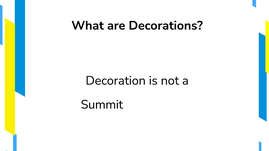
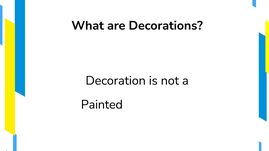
Summit: Summit -> Painted
